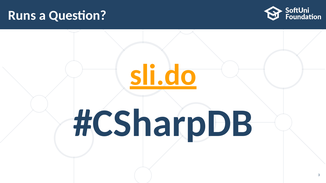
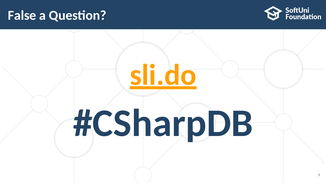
Runs: Runs -> False
